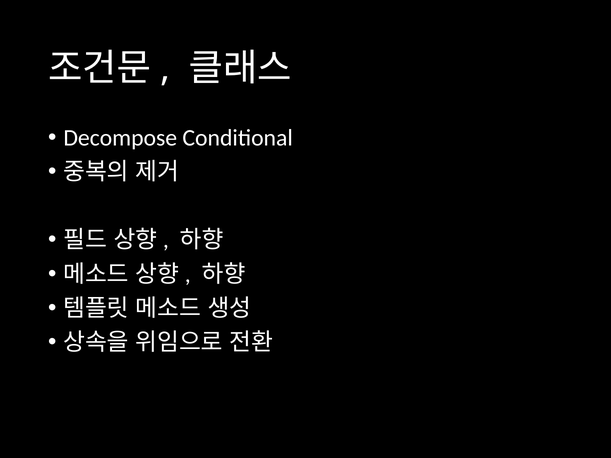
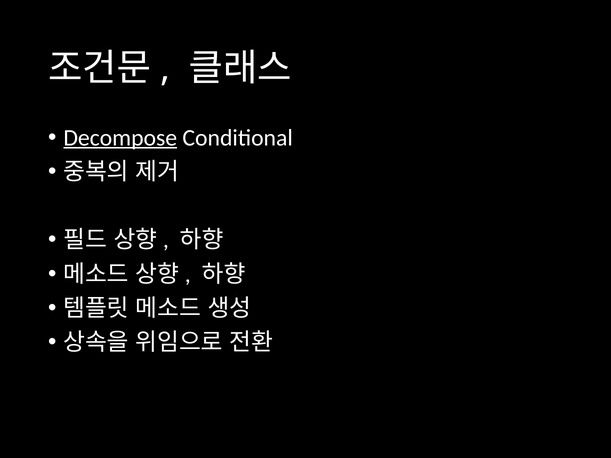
Decompose underline: none -> present
